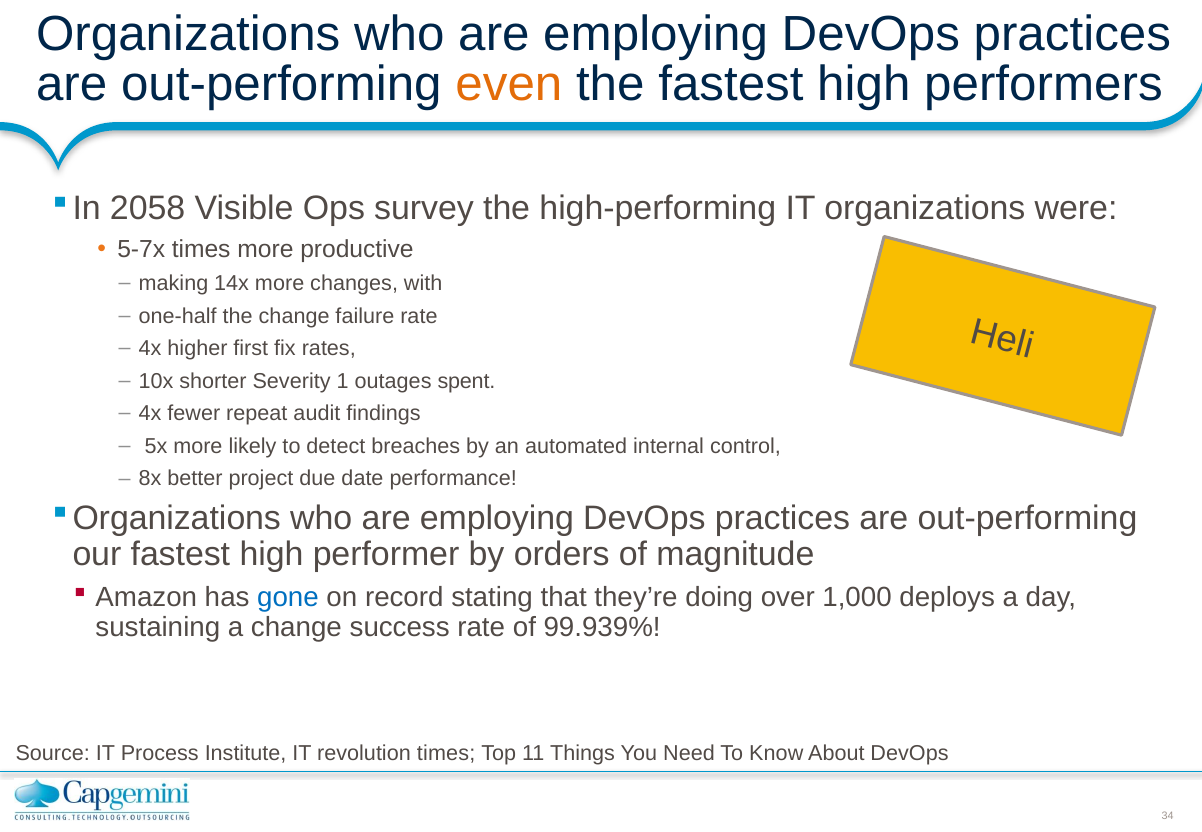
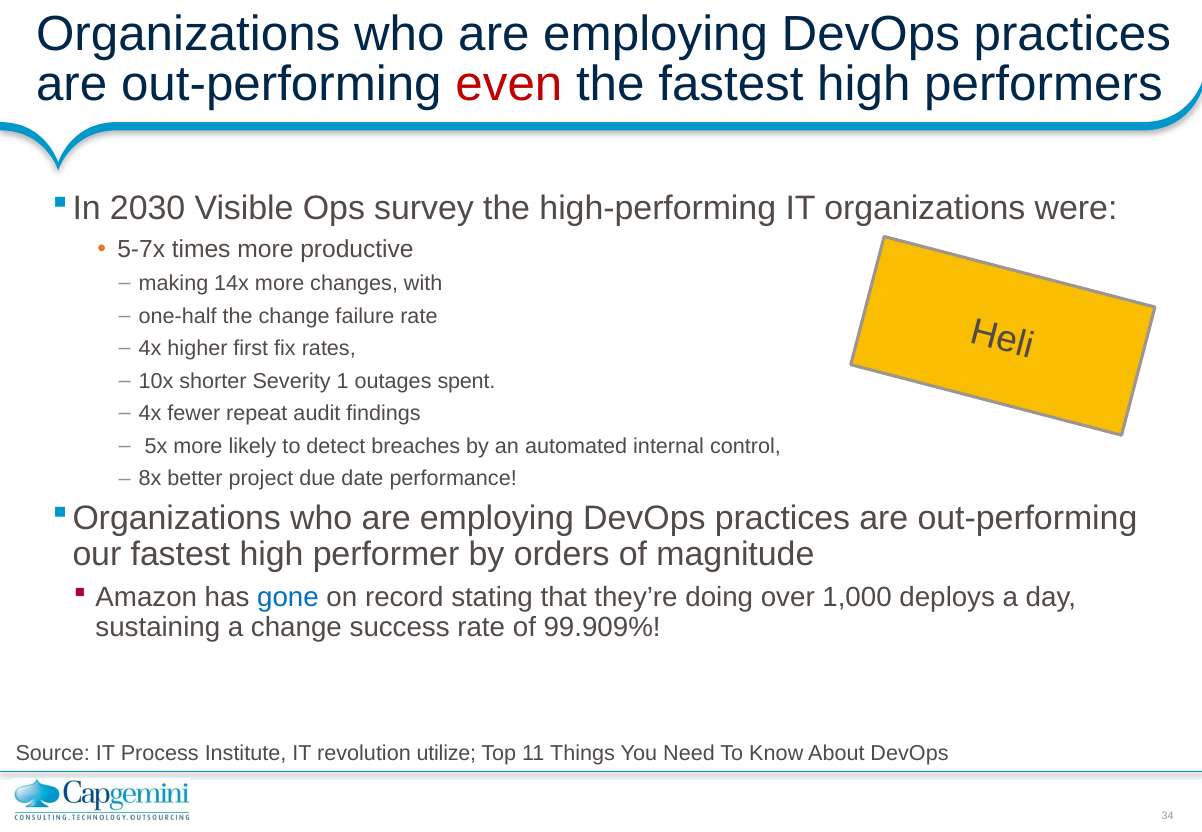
even colour: orange -> red
2058: 2058 -> 2030
99.939%: 99.939% -> 99.909%
revolution times: times -> utilize
